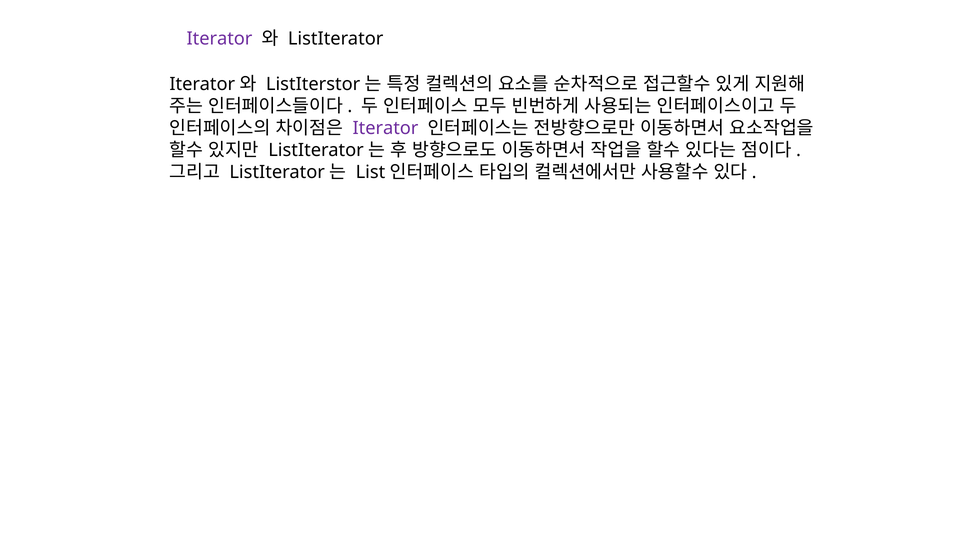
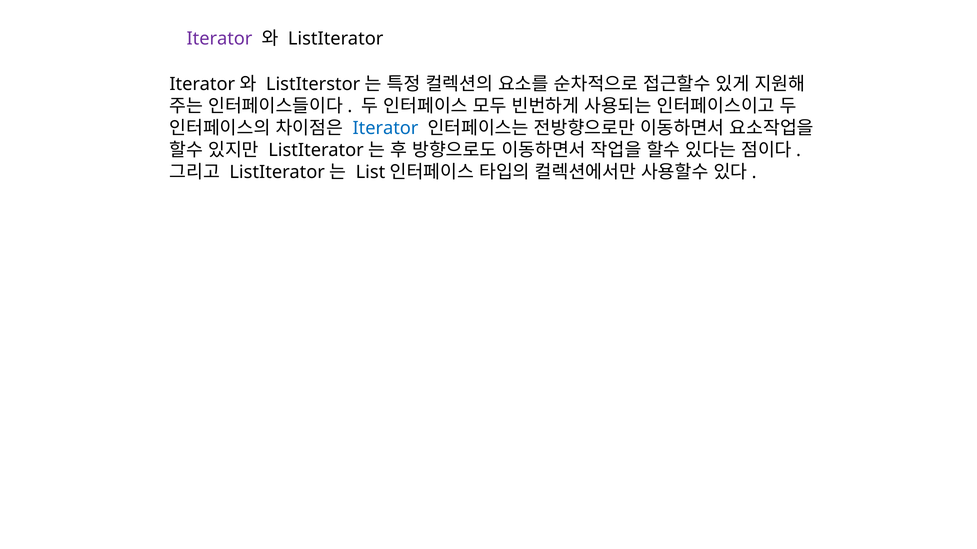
Iterator at (386, 129) colour: purple -> blue
